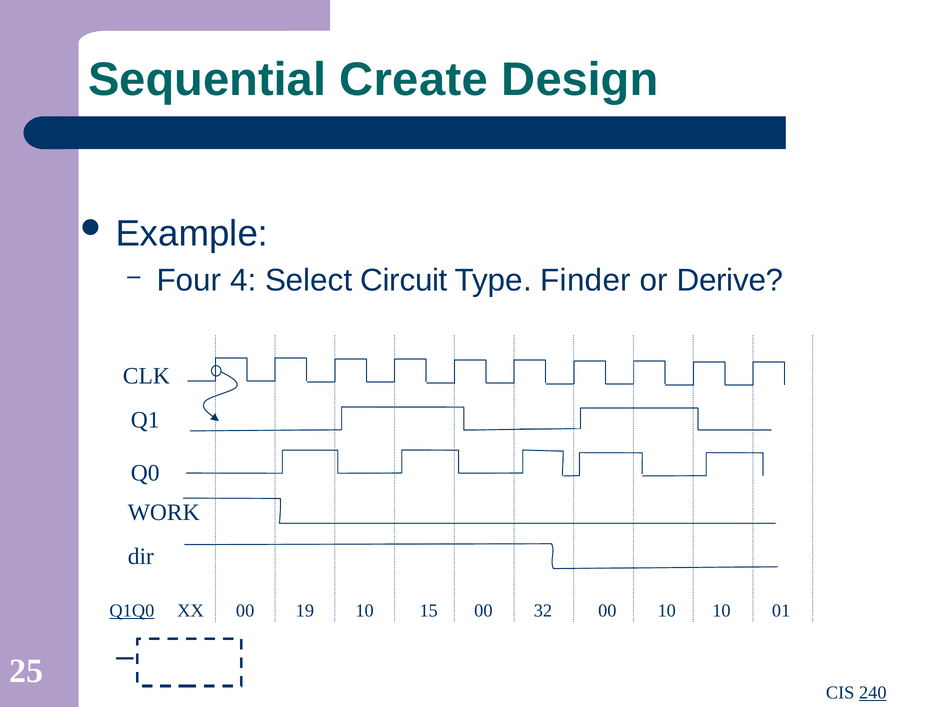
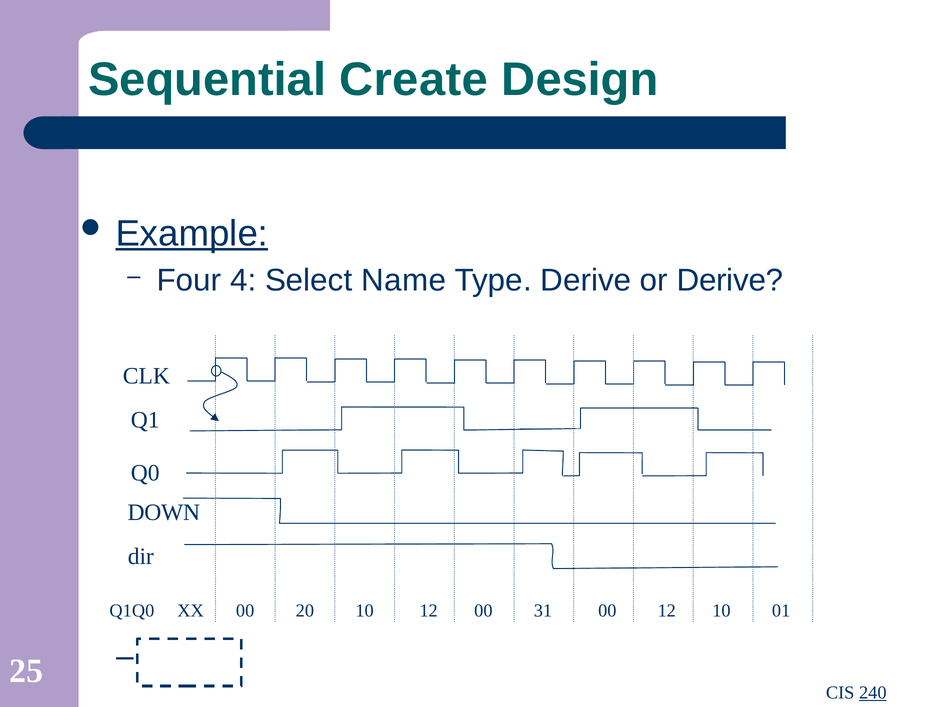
Example underline: none -> present
Circuit: Circuit -> Name
Type Finder: Finder -> Derive
WORK: WORK -> DOWN
Q1Q0 underline: present -> none
19: 19 -> 20
10 15: 15 -> 12
32: 32 -> 31
00 10: 10 -> 12
